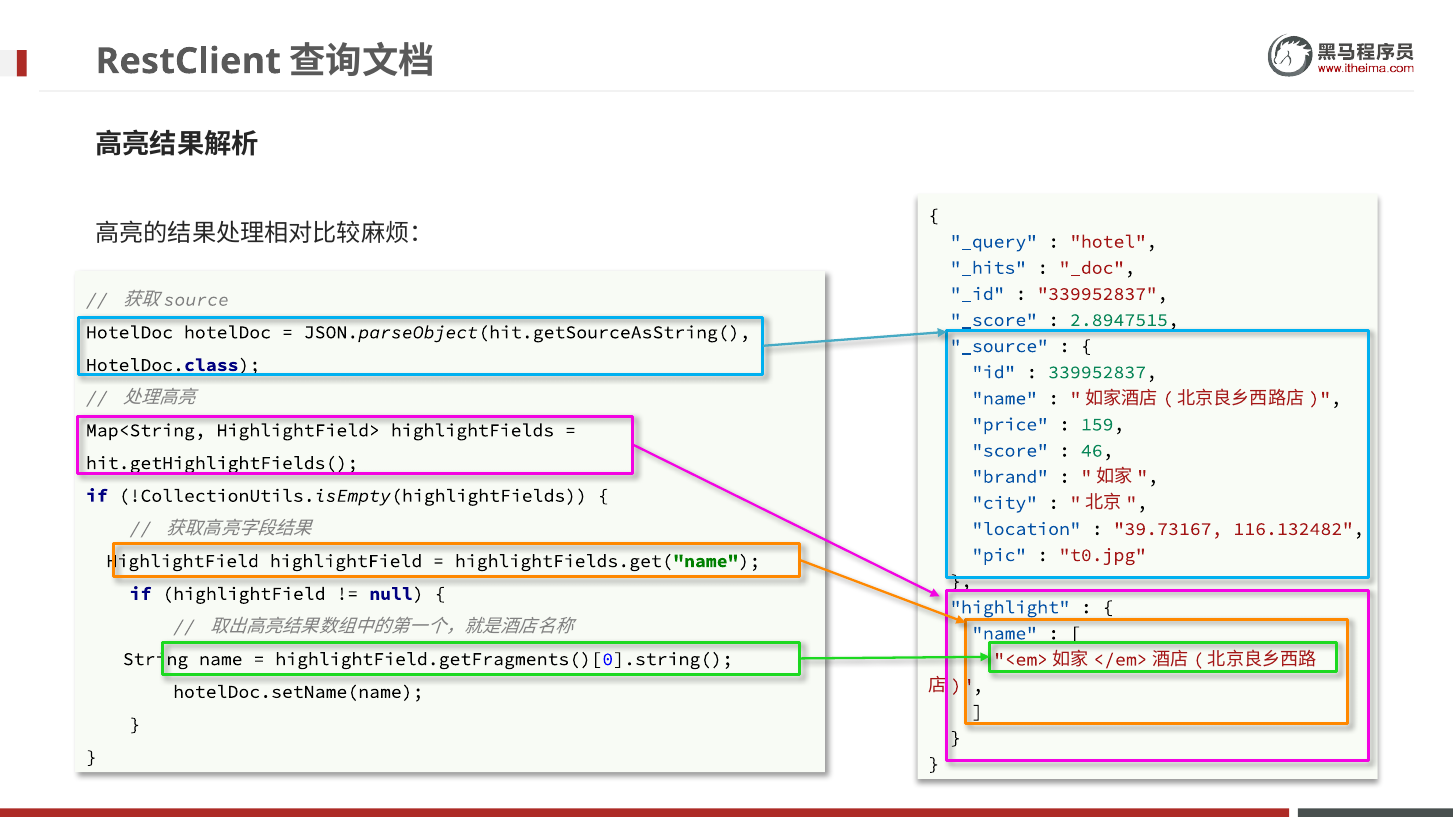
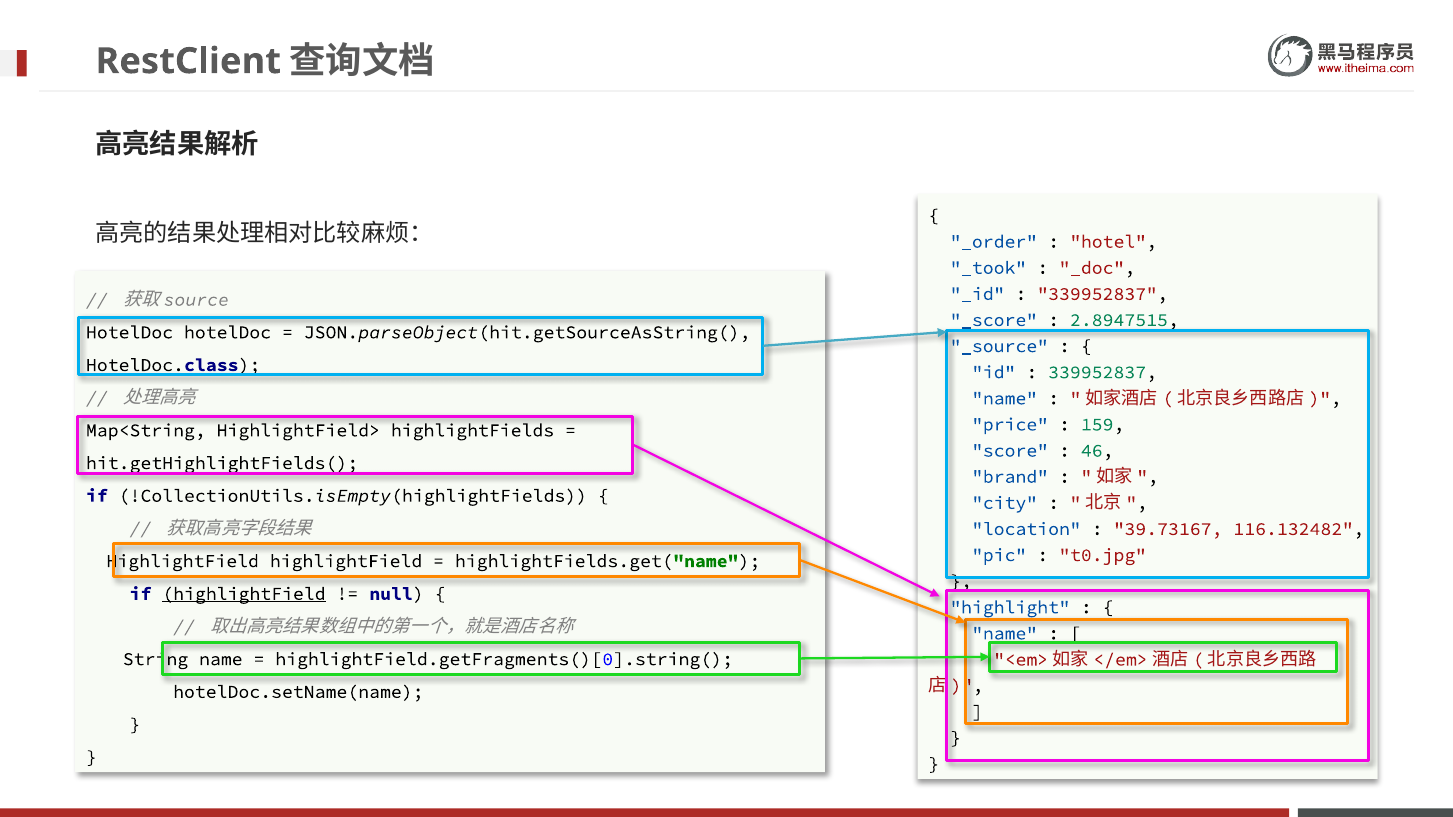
_query: _query -> _order
_hits: _hits -> _took
highlightField at (244, 594) underline: none -> present
